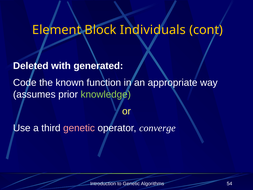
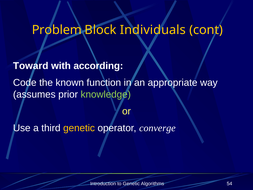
Element: Element -> Problem
Deleted: Deleted -> Toward
generated: generated -> according
genetic at (79, 128) colour: pink -> yellow
